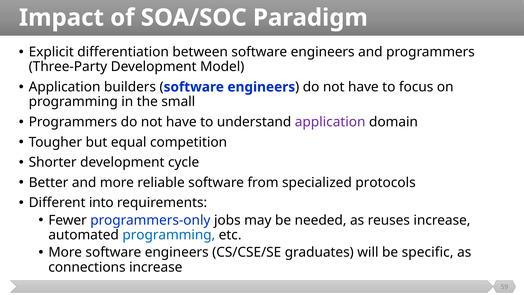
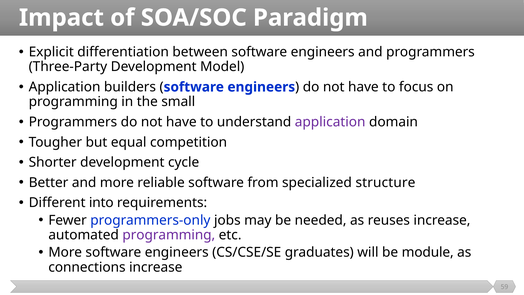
protocols: protocols -> structure
programming at (169, 235) colour: blue -> purple
specific: specific -> module
